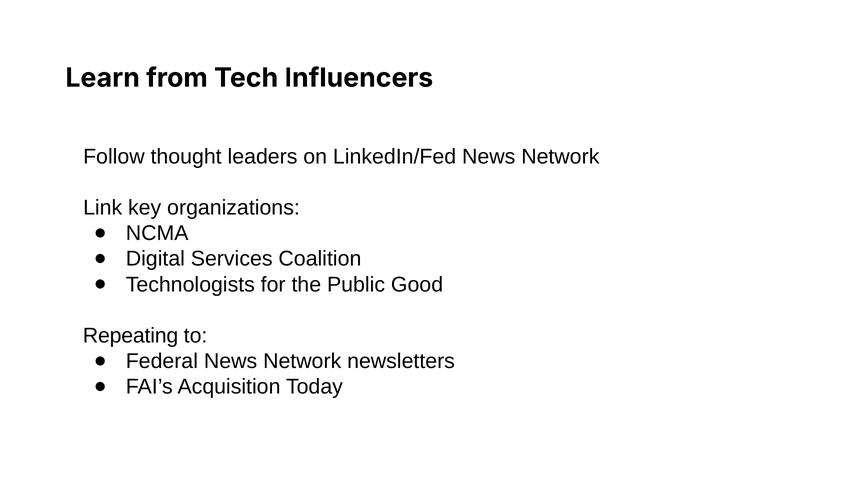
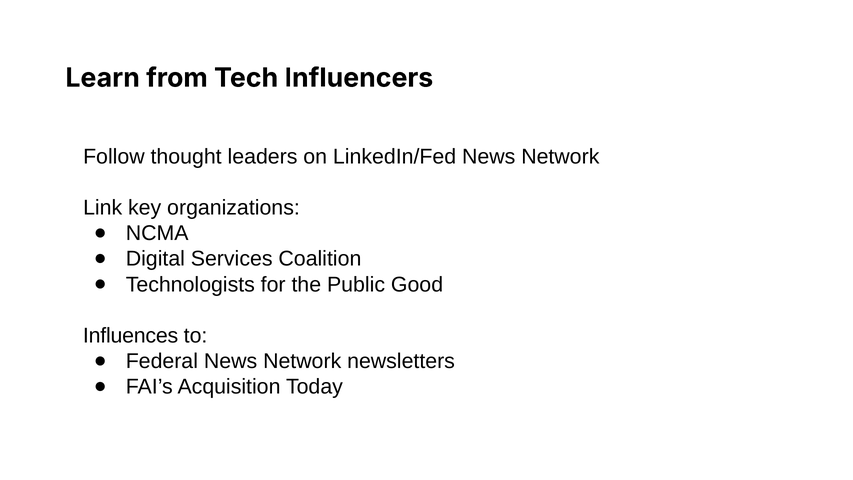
Repeating: Repeating -> Influences
